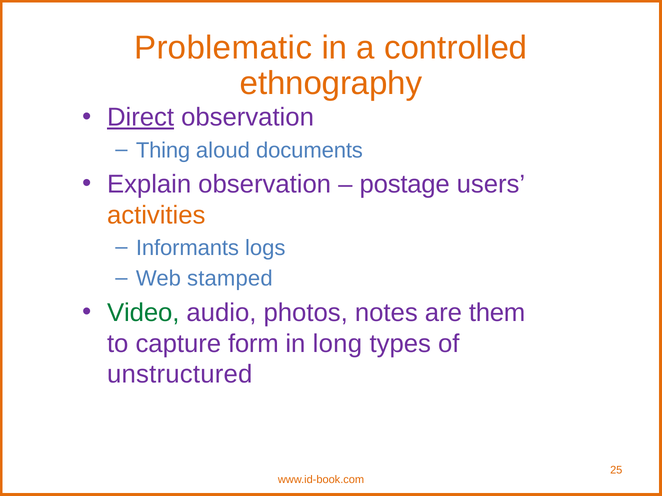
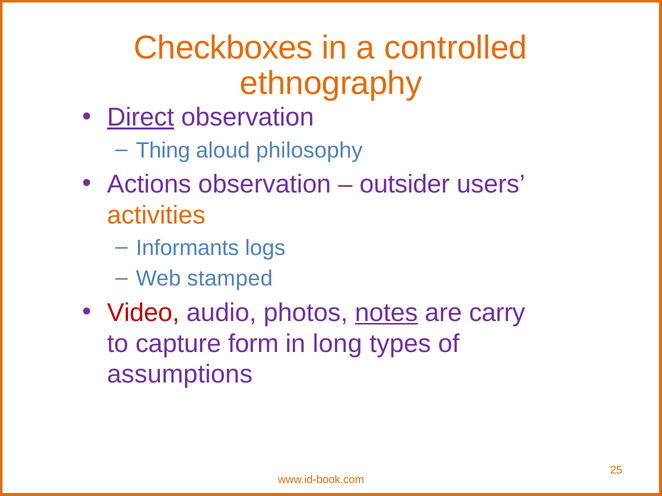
Problematic: Problematic -> Checkboxes
documents: documents -> philosophy
Explain: Explain -> Actions
postage: postage -> outsider
Video colour: green -> red
notes underline: none -> present
them: them -> carry
unstructured: unstructured -> assumptions
